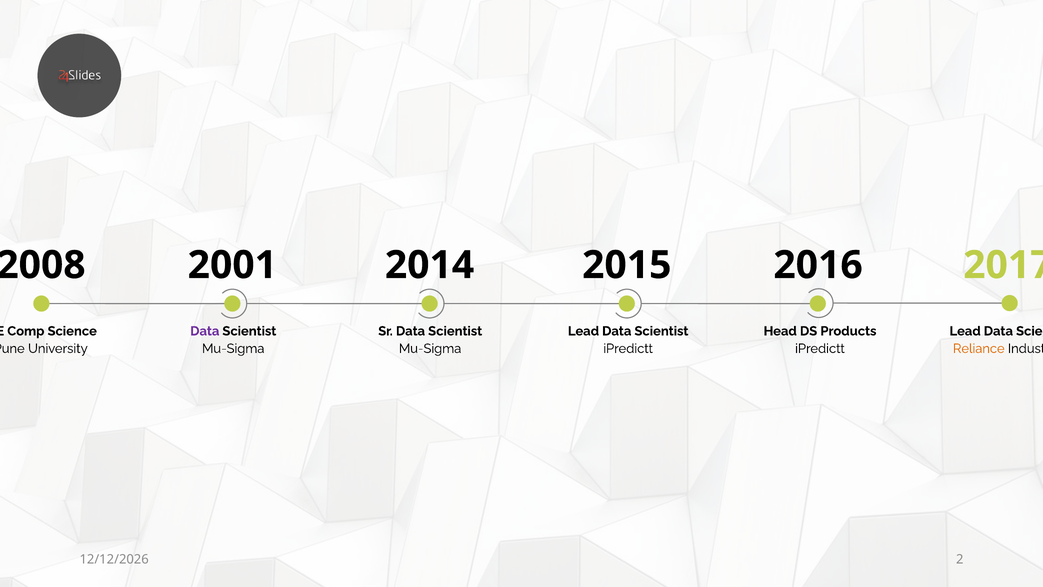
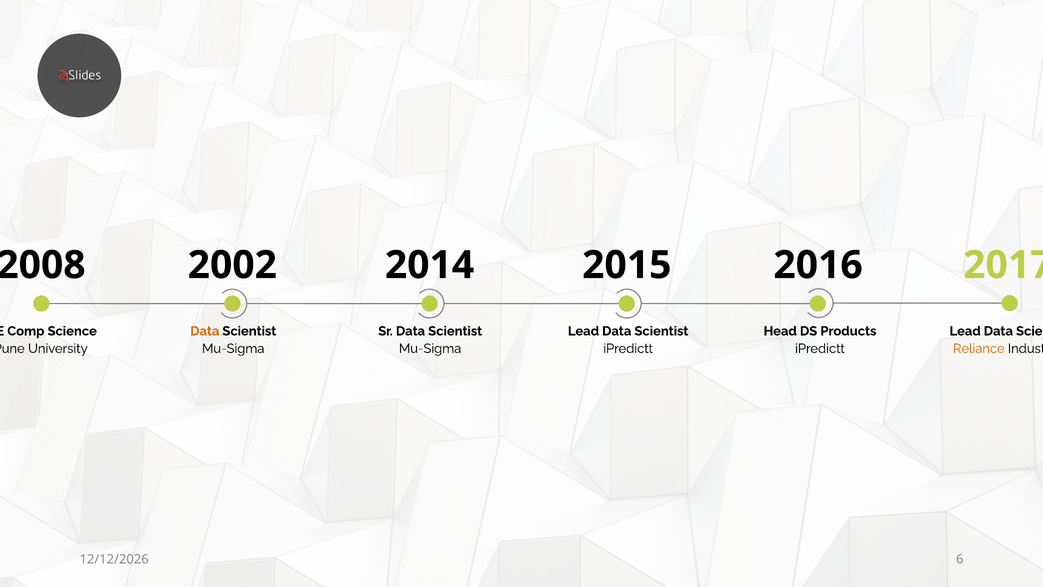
2001: 2001 -> 2002
Data at (205, 331) colour: purple -> orange
2: 2 -> 6
